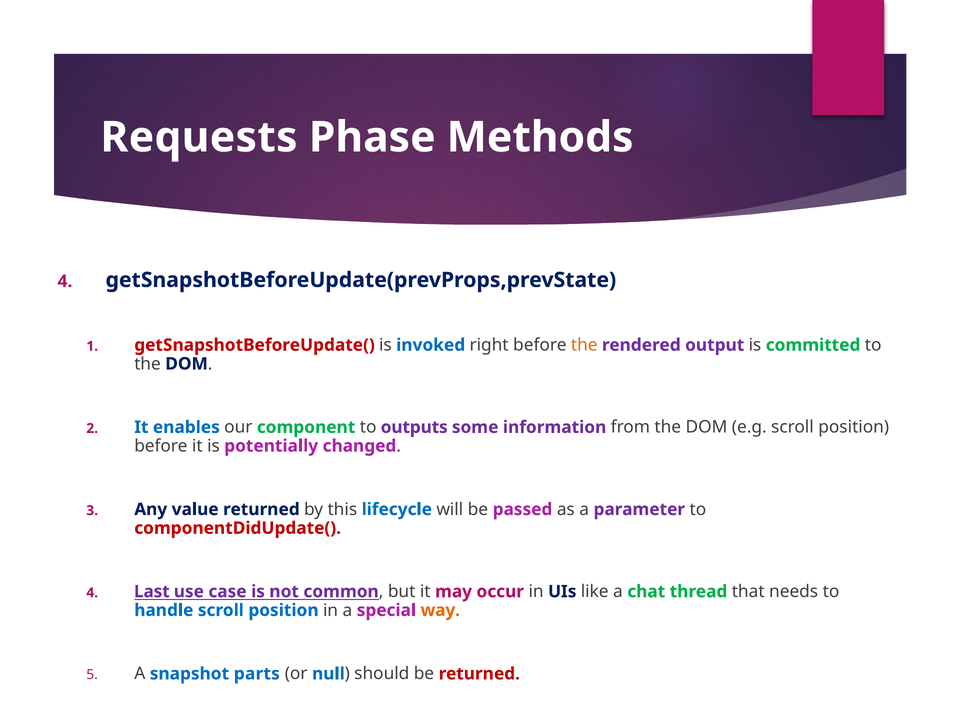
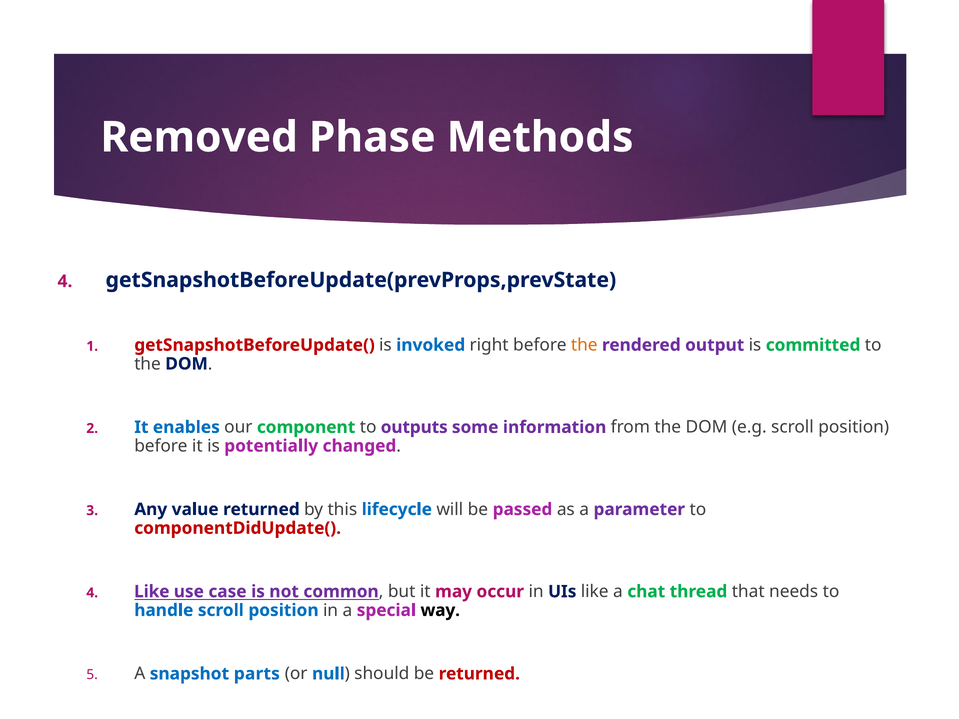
Requests: Requests -> Removed
Last at (152, 592): Last -> Like
way colour: orange -> black
